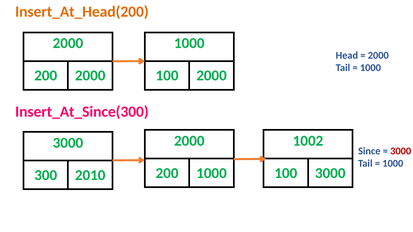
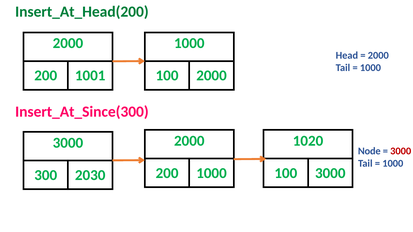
Insert_At_Head(200 colour: orange -> green
200 2000: 2000 -> 1001
1002: 1002 -> 1020
Since: Since -> Node
2010: 2010 -> 2030
